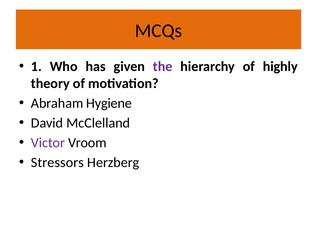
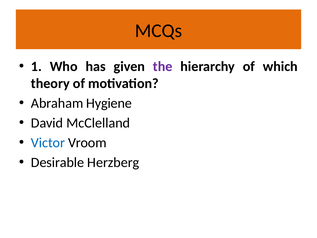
highly: highly -> which
Victor colour: purple -> blue
Stressors: Stressors -> Desirable
